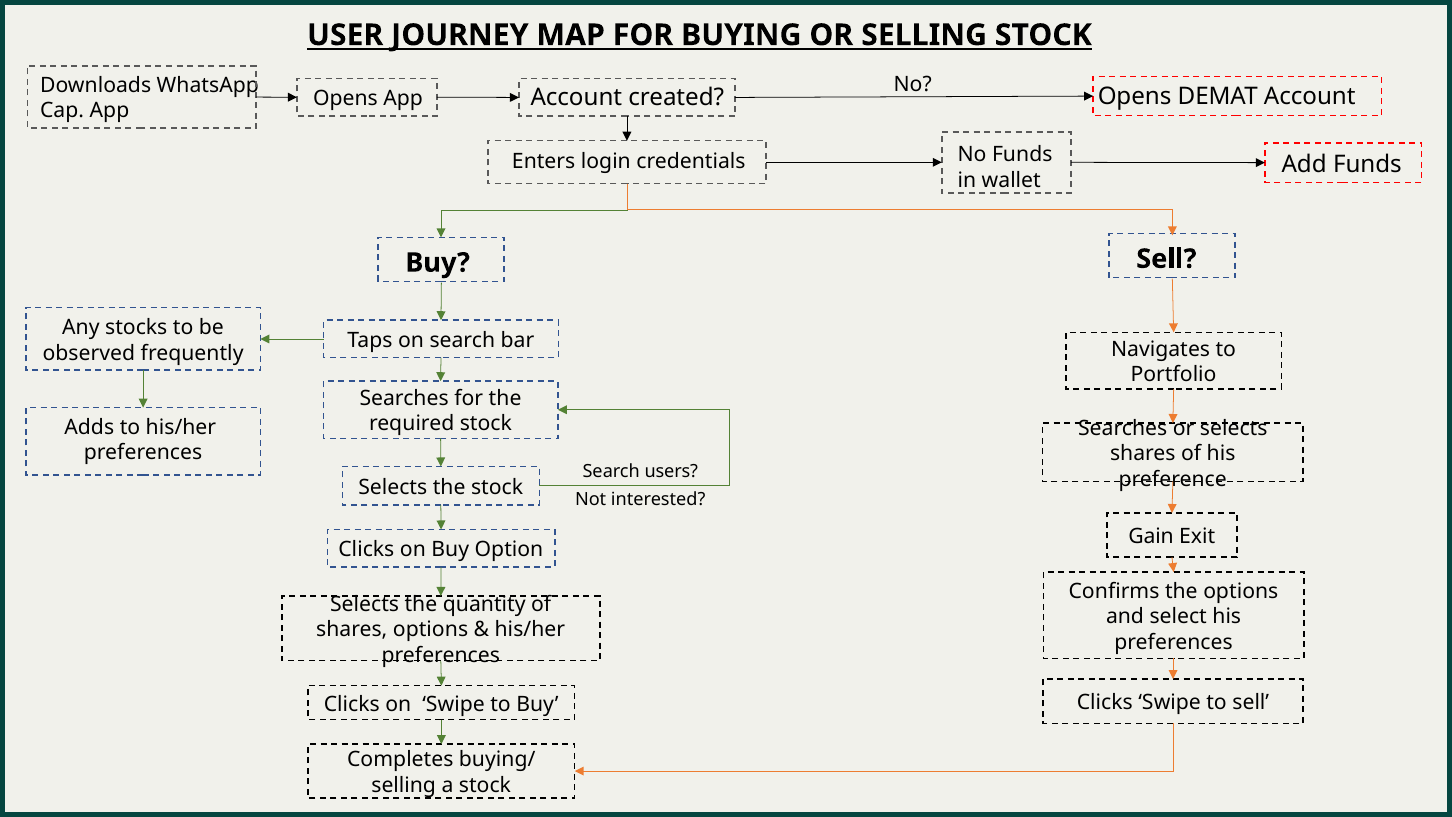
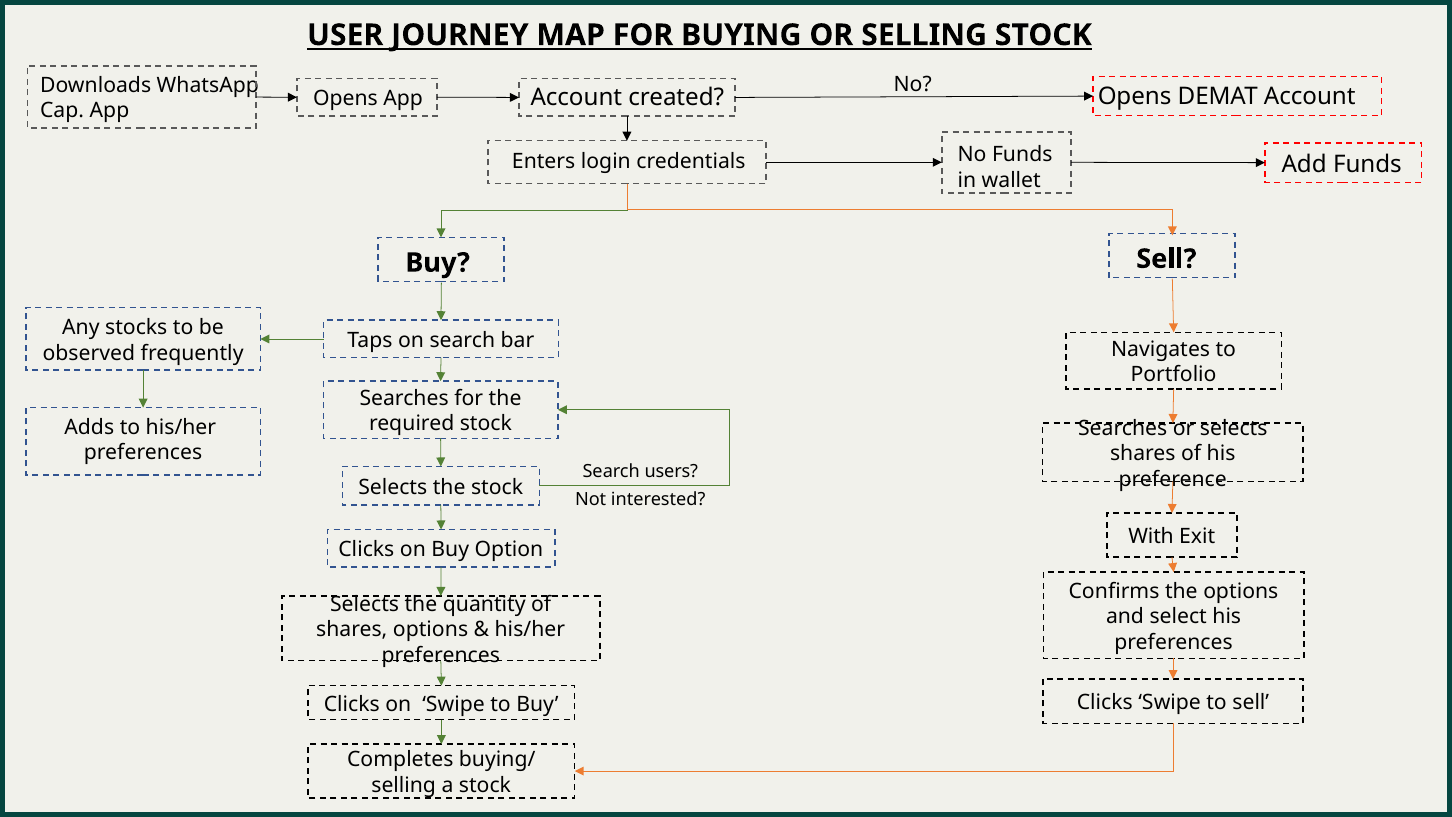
Gain: Gain -> With
